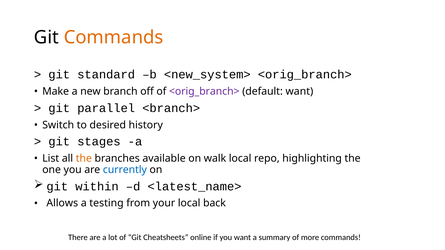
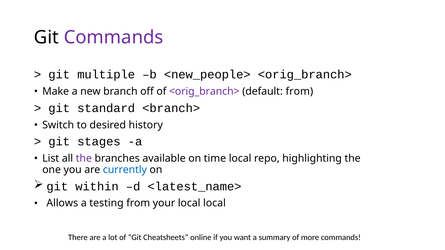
Commands at (114, 37) colour: orange -> purple
standard: standard -> multiple
<new_system>: <new_system> -> <new_people>
default want: want -> from
parallel: parallel -> standard
the at (84, 159) colour: orange -> purple
walk: walk -> time
local back: back -> local
